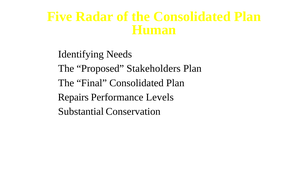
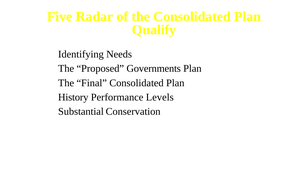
Human: Human -> Qualify
Stakeholders: Stakeholders -> Governments
Repairs: Repairs -> History
